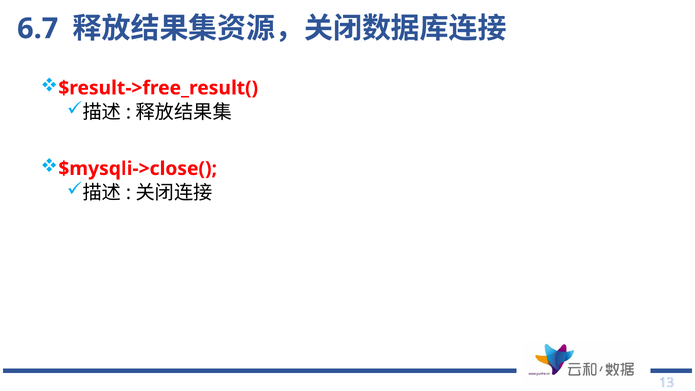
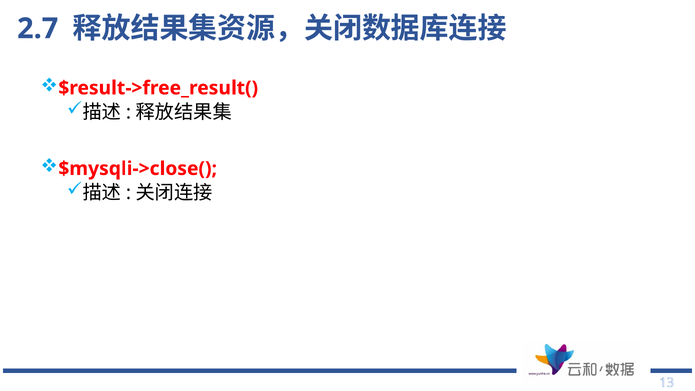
6.7: 6.7 -> 2.7
